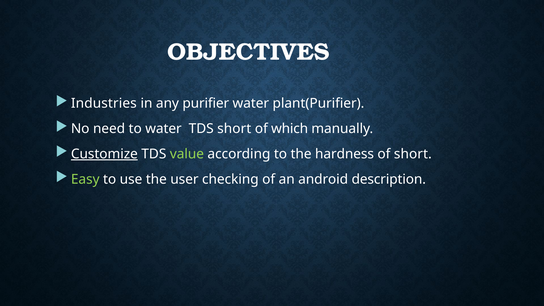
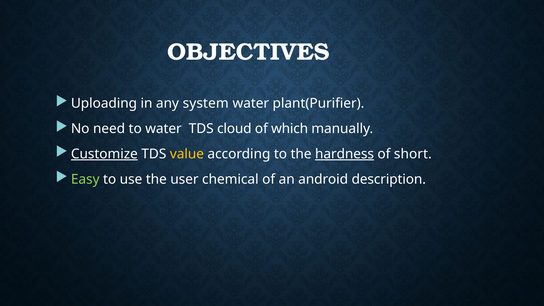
Industries: Industries -> Uploading
purifier: purifier -> system
TDS short: short -> cloud
value colour: light green -> yellow
hardness underline: none -> present
checking: checking -> chemical
